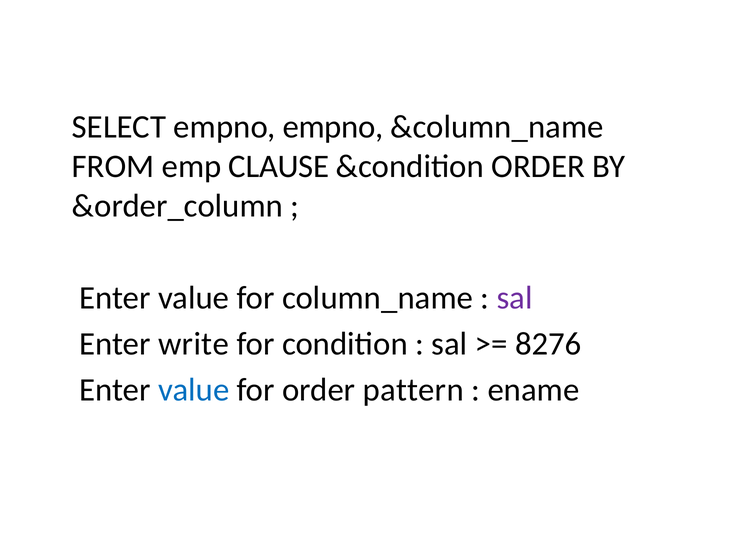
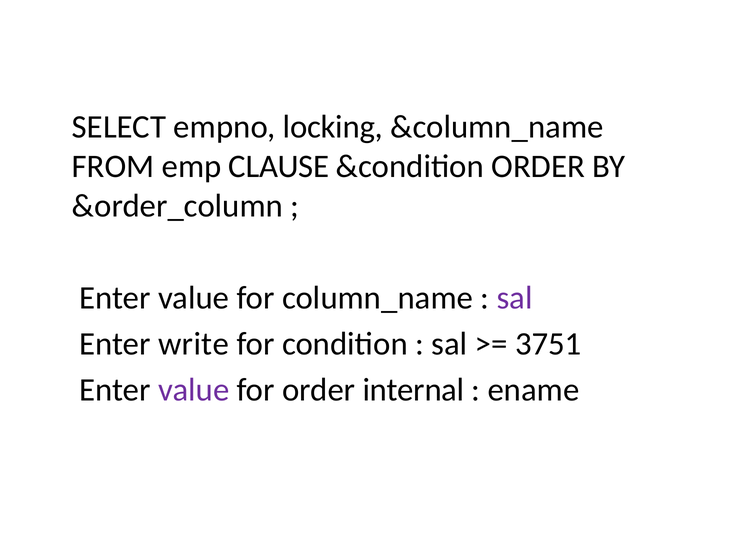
empno empno: empno -> locking
8276: 8276 -> 3751
value at (194, 389) colour: blue -> purple
pattern: pattern -> internal
